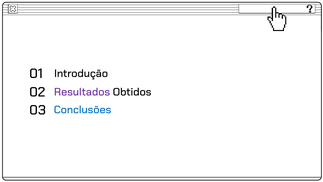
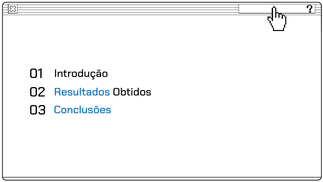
Resultados colour: purple -> blue
